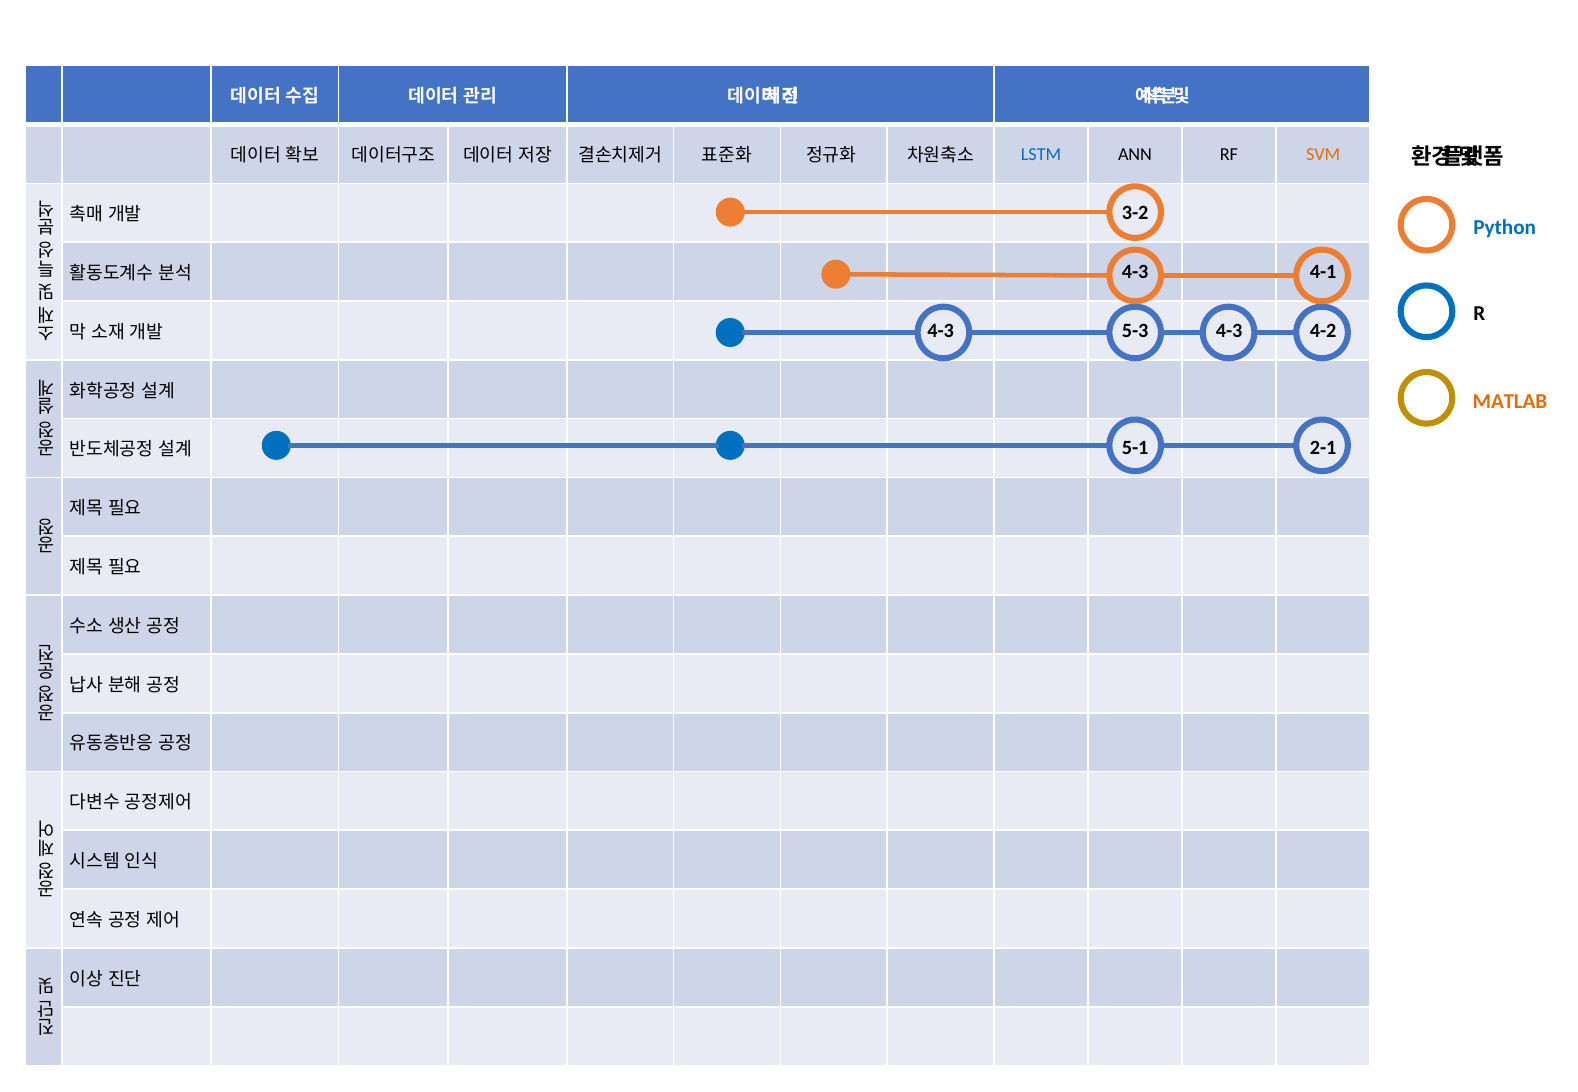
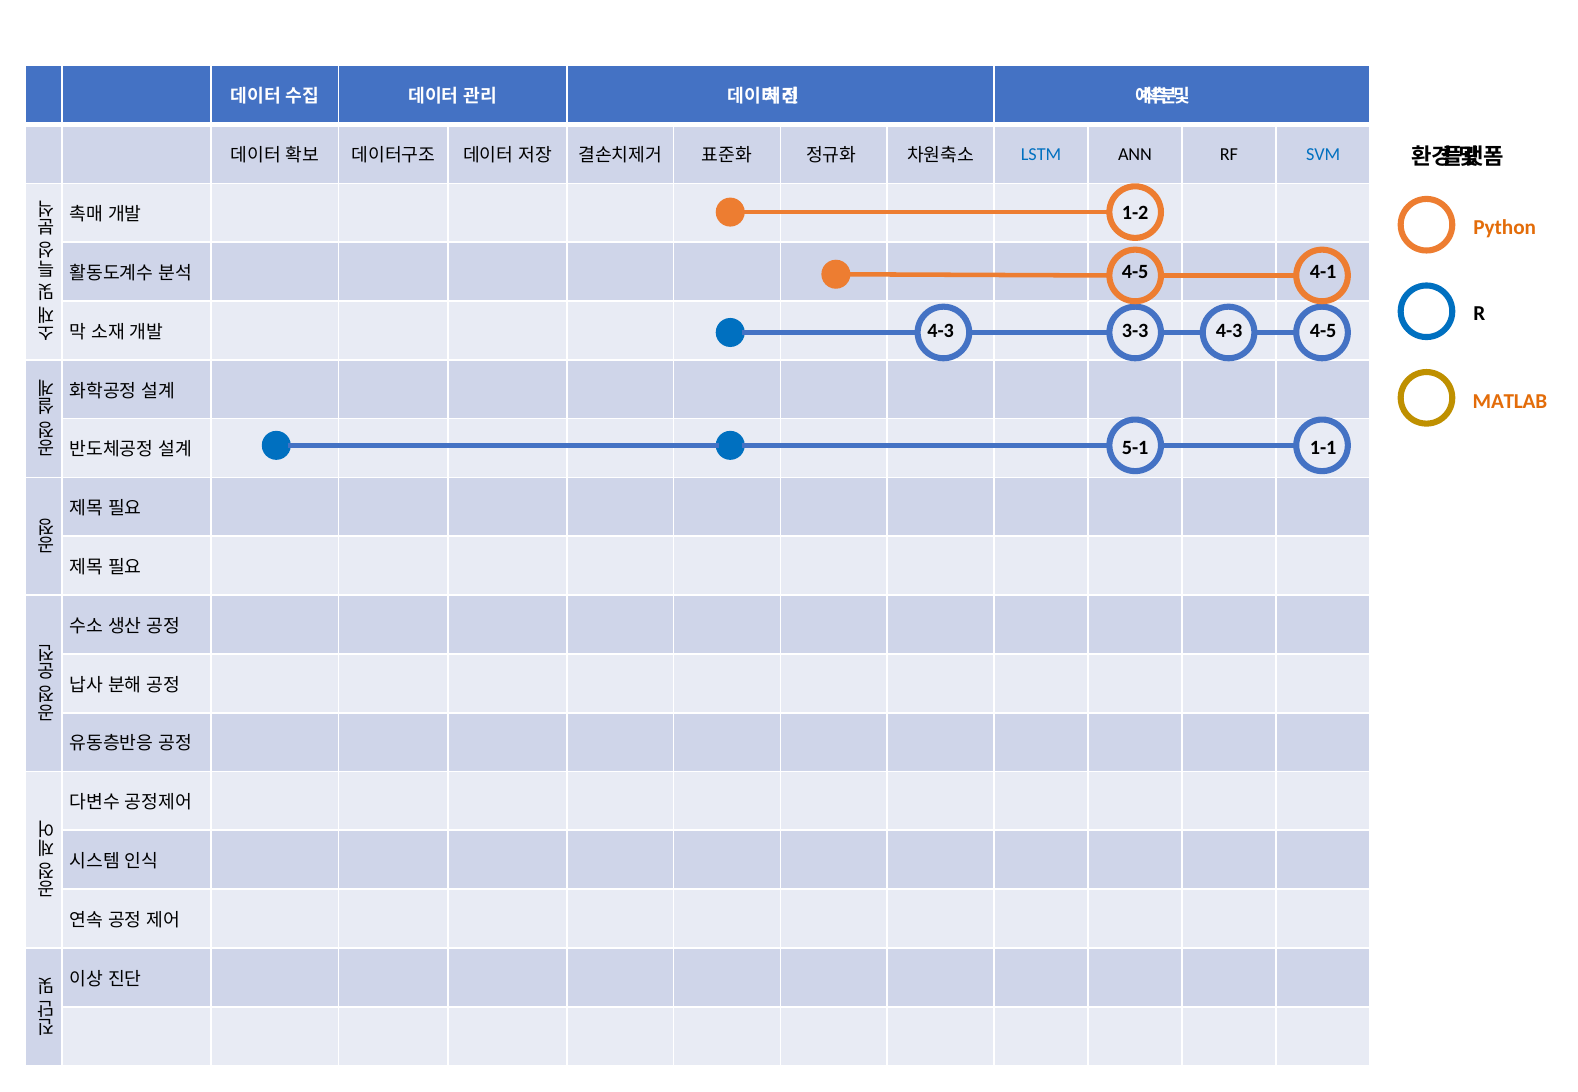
SVM colour: orange -> blue
3-2: 3-2 -> 1-2
Python colour: blue -> orange
4-3 at (1135, 272): 4-3 -> 4-5
5-3: 5-3 -> 3-3
4-3 4-2: 4-2 -> 4-5
2-1: 2-1 -> 1-1
